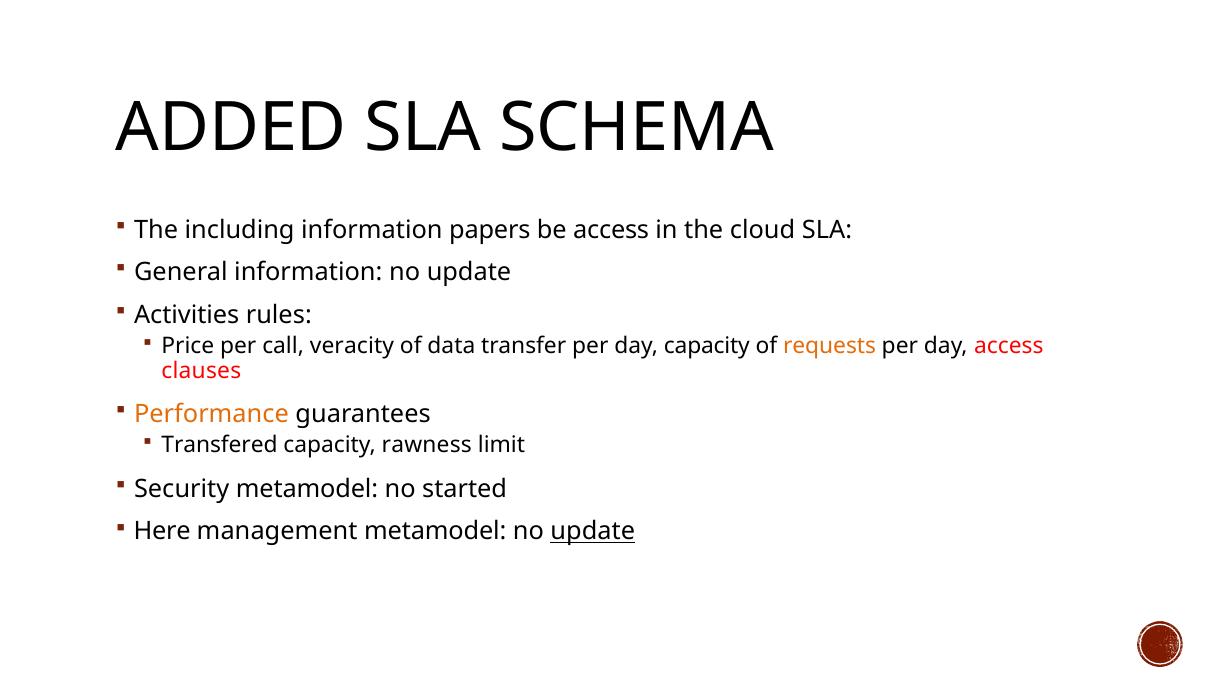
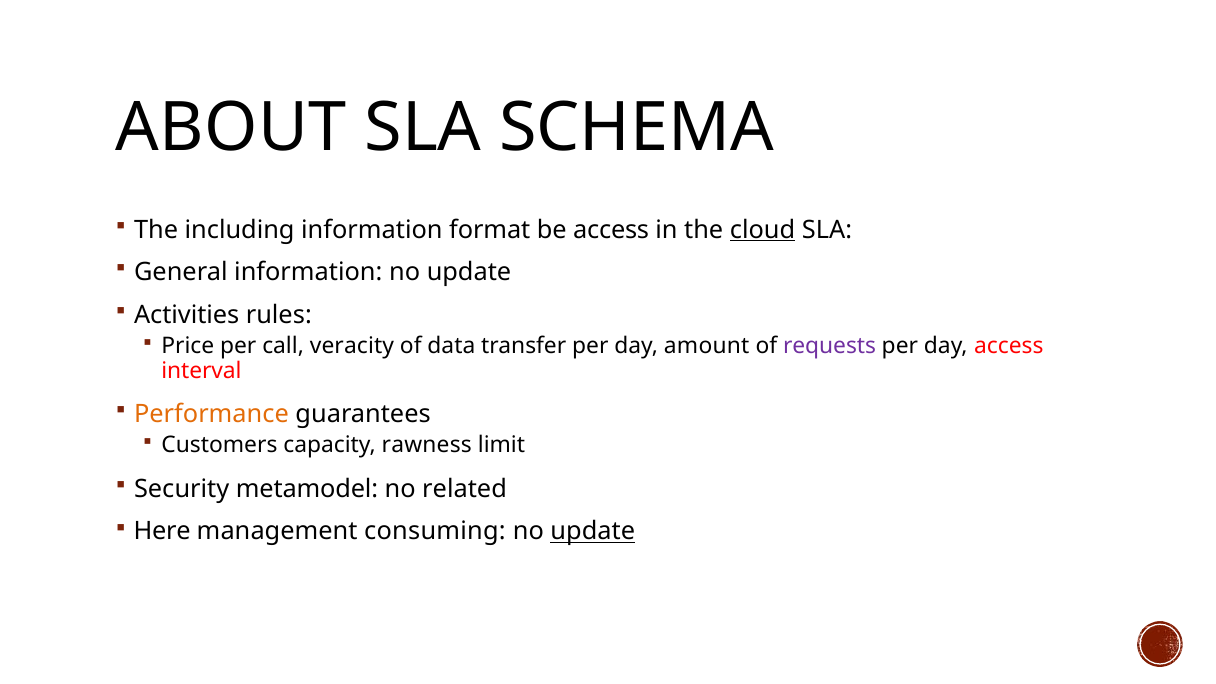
ADDED: ADDED -> ABOUT
papers: papers -> format
cloud underline: none -> present
day capacity: capacity -> amount
requests colour: orange -> purple
clauses: clauses -> interval
Transfered: Transfered -> Customers
started: started -> related
management metamodel: metamodel -> consuming
